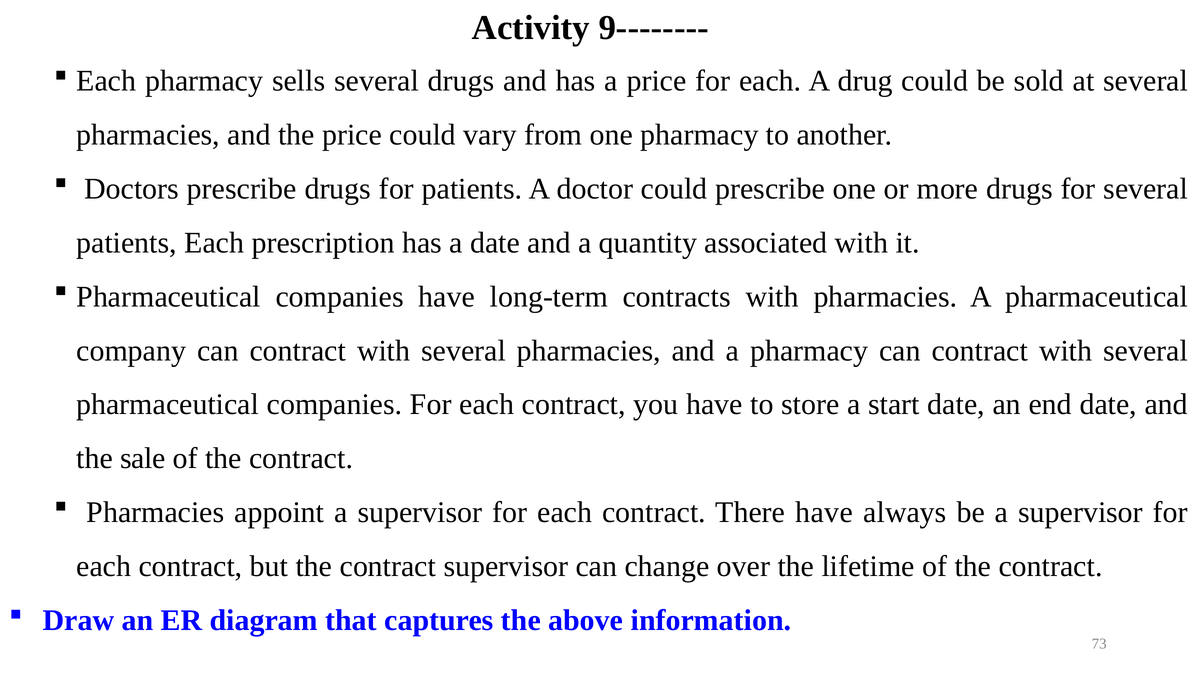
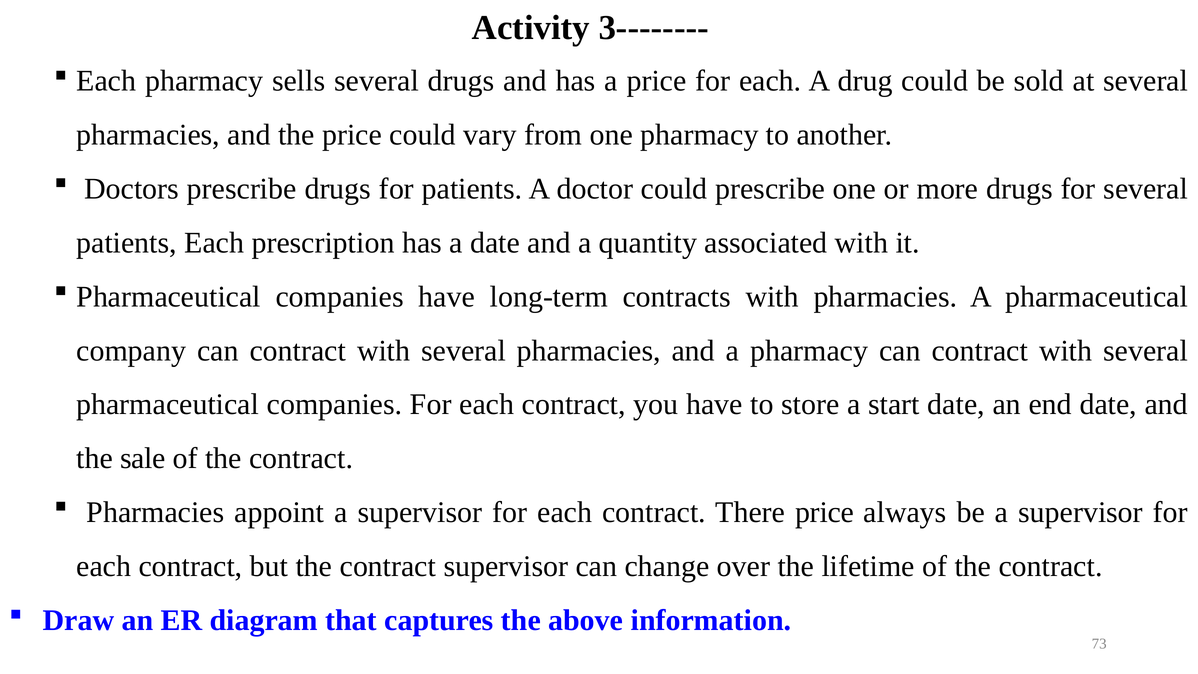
9--------: 9-------- -> 3--------
There have: have -> price
